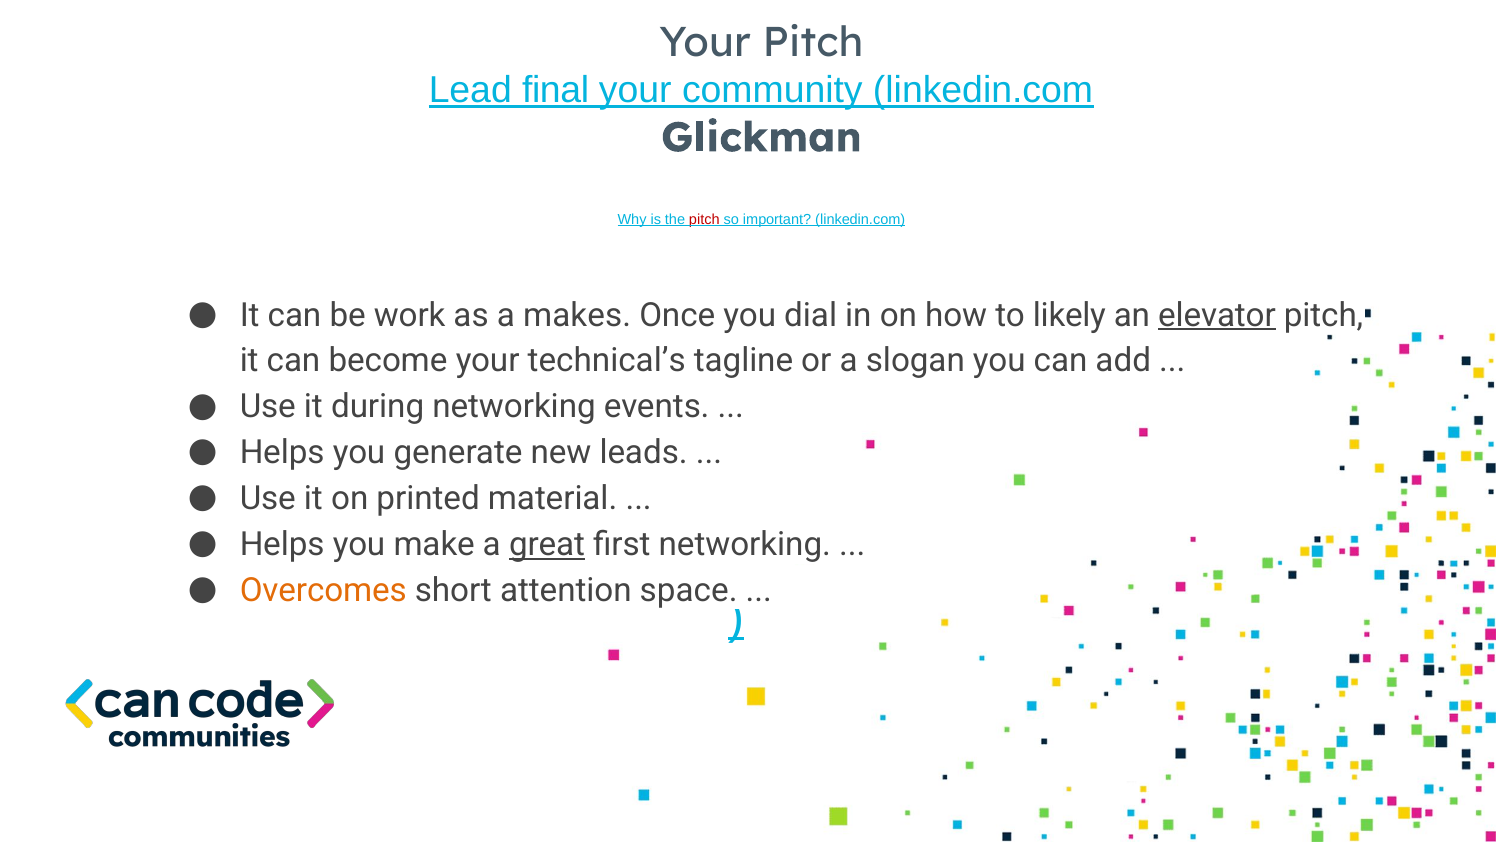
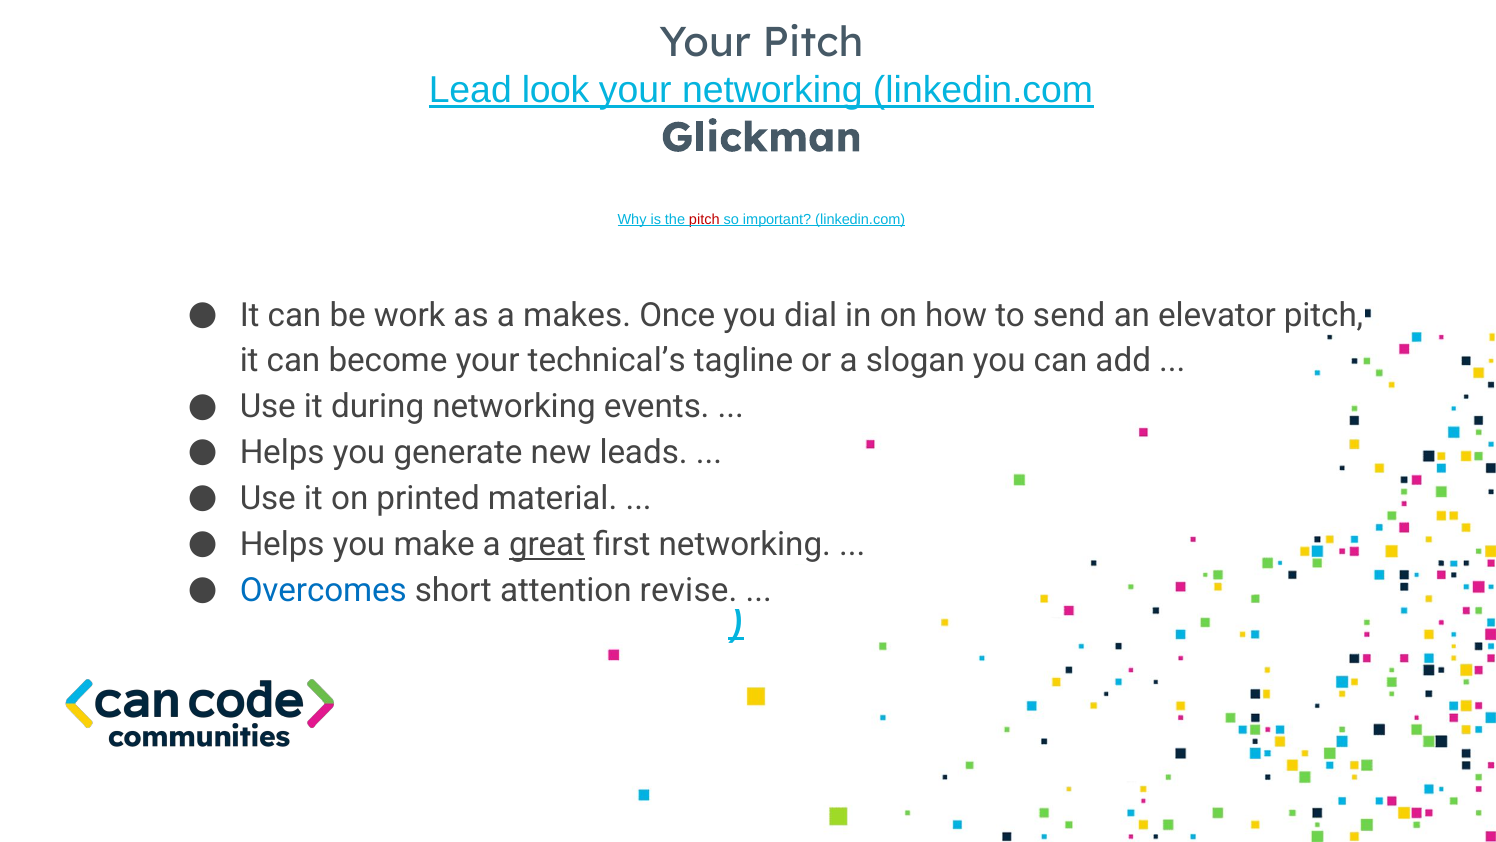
final: final -> look
your community: community -> networking
likely: likely -> send
elevator underline: present -> none
Overcomes colour: orange -> blue
space: space -> revise
